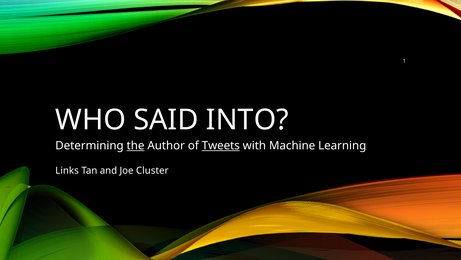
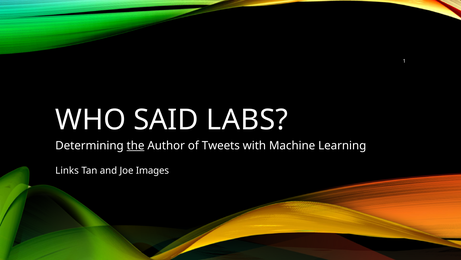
INTO: INTO -> LABS
Tweets underline: present -> none
Cluster: Cluster -> Images
